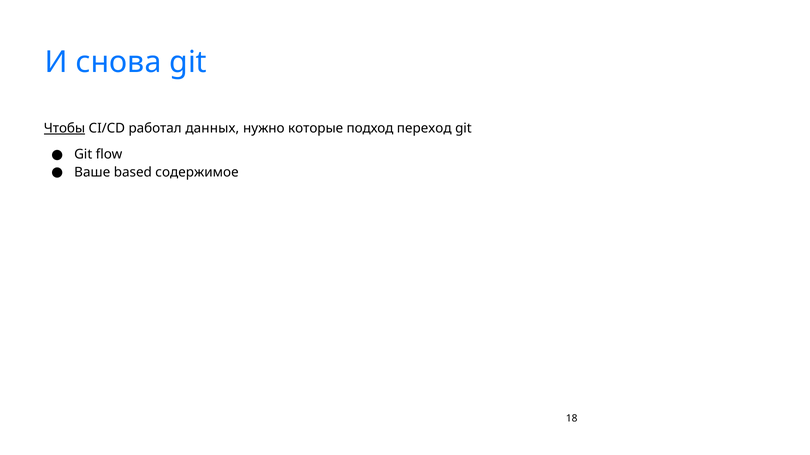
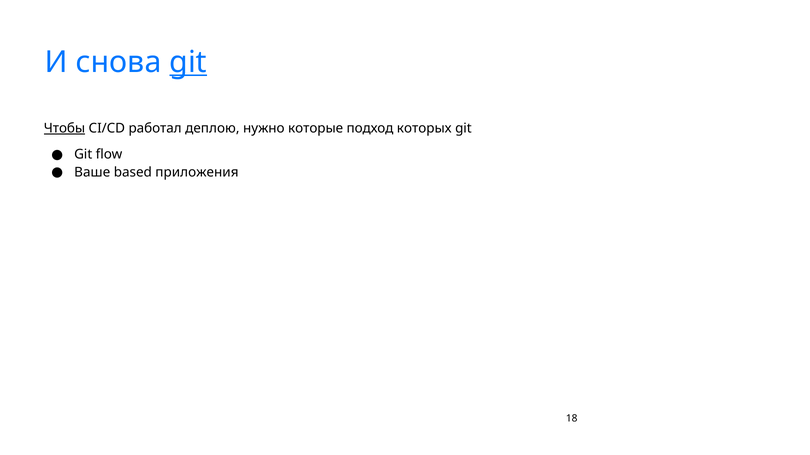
git at (188, 62) underline: none -> present
данных: данных -> деплою
переход: переход -> которых
содержимое: содержимое -> приложения
